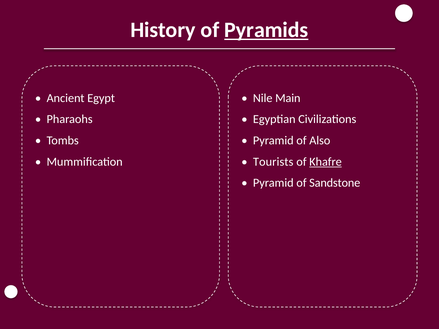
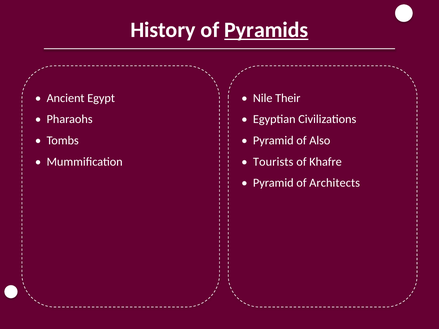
Main: Main -> Their
Khafre underline: present -> none
Sandstone: Sandstone -> Architects
